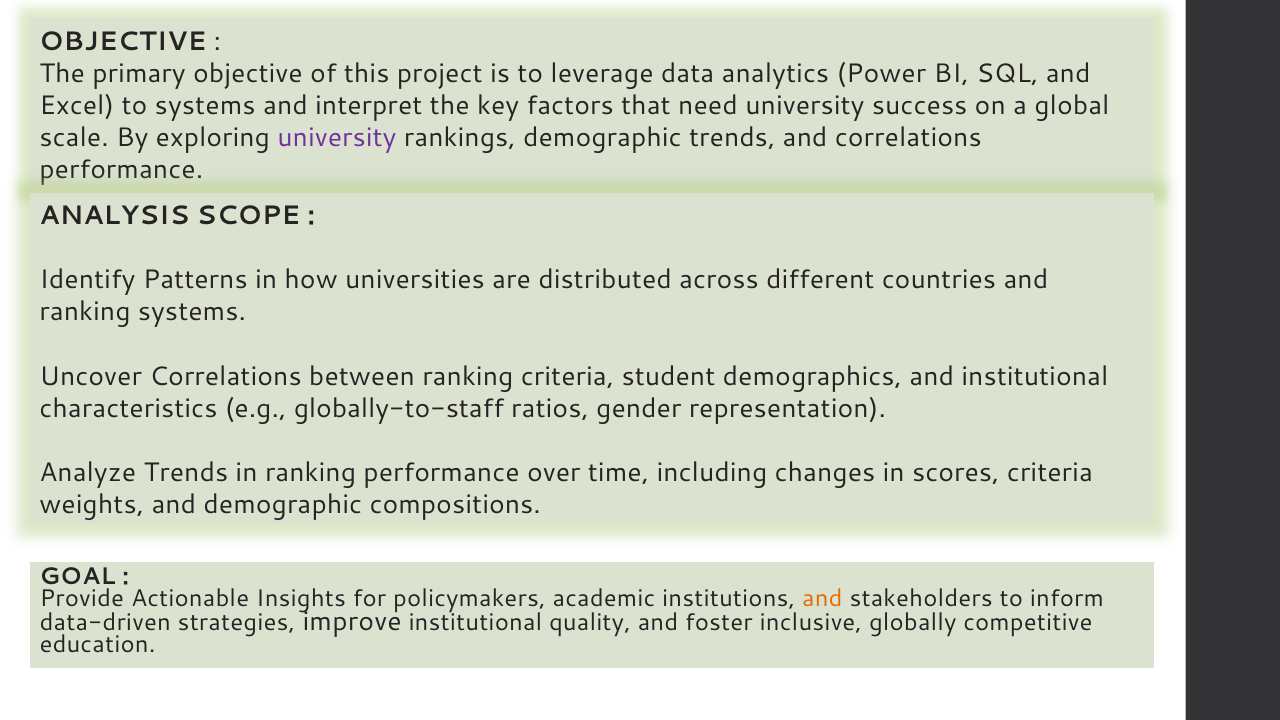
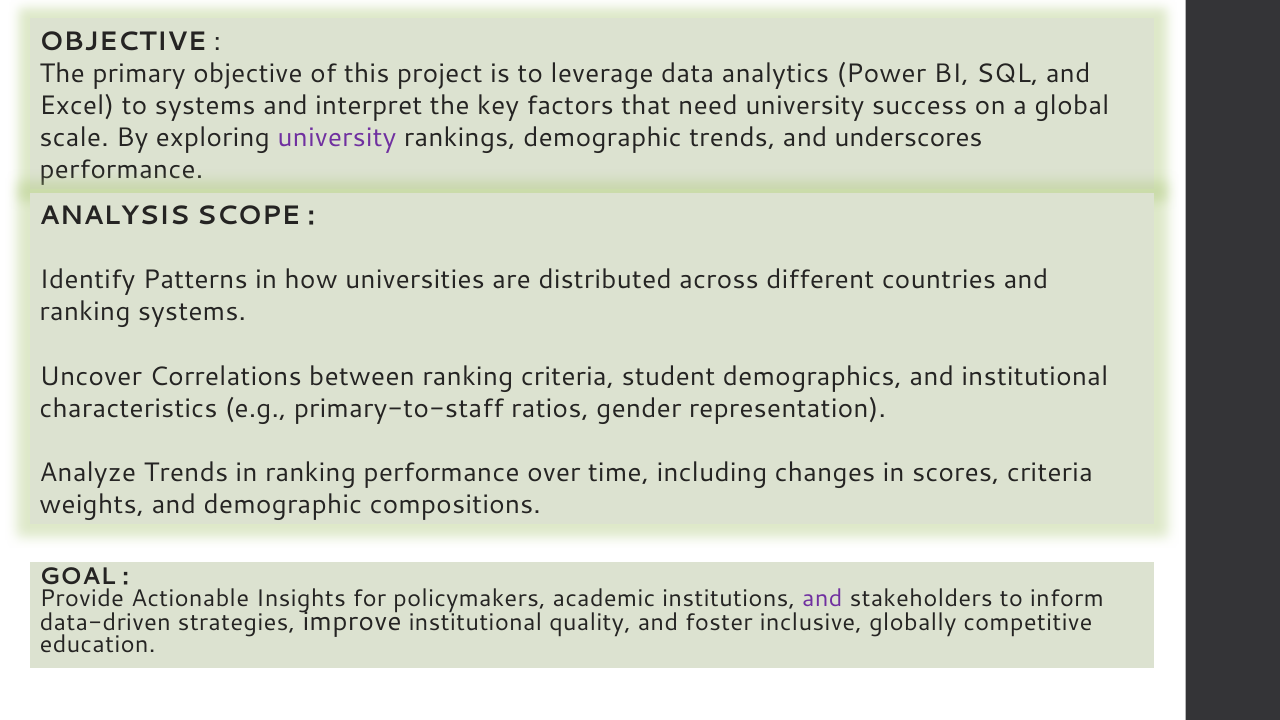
and correlations: correlations -> underscores
globally-to-staff: globally-to-staff -> primary-to-staff
and at (822, 599) colour: orange -> purple
